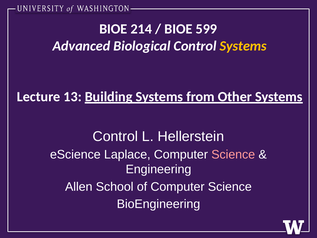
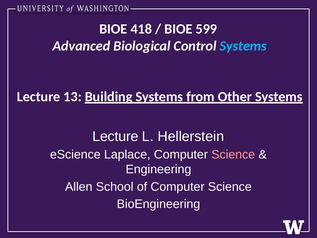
214: 214 -> 418
Systems at (243, 46) colour: yellow -> light blue
Control at (115, 136): Control -> Lecture
